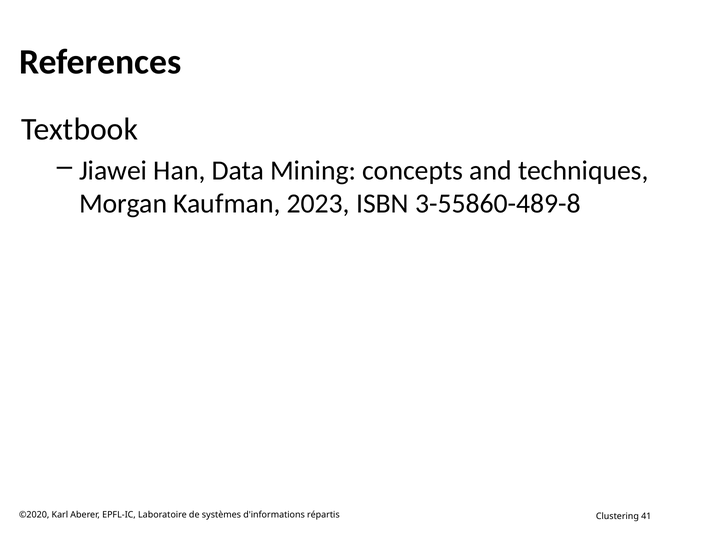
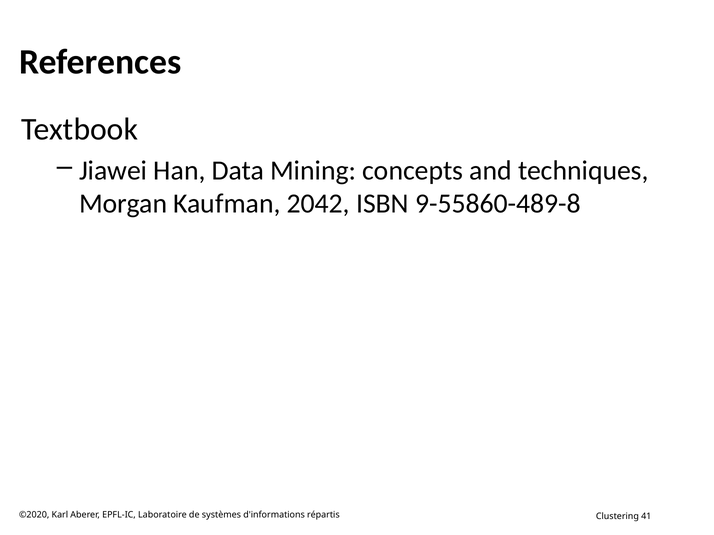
2023: 2023 -> 2042
3-55860-489-8: 3-55860-489-8 -> 9-55860-489-8
